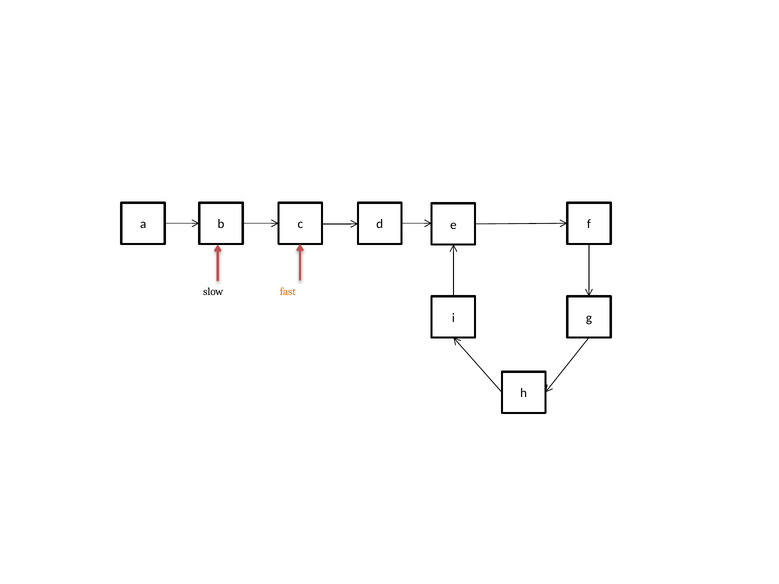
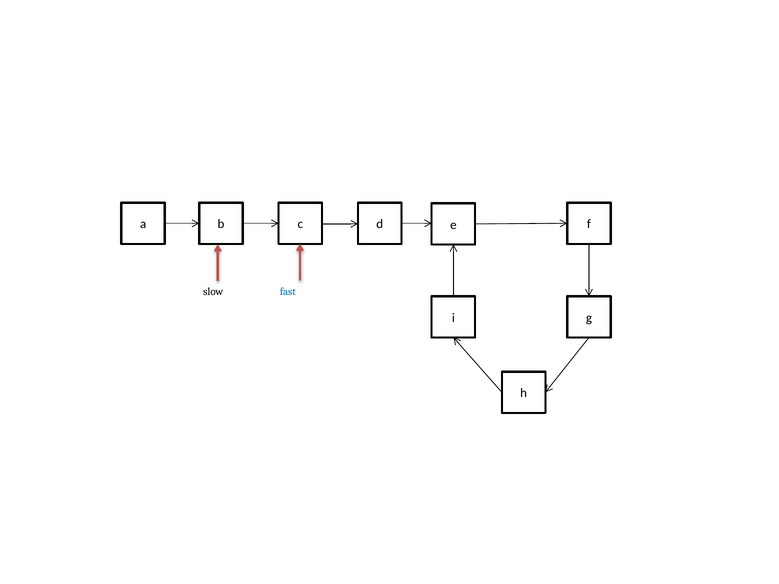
fast colour: orange -> blue
